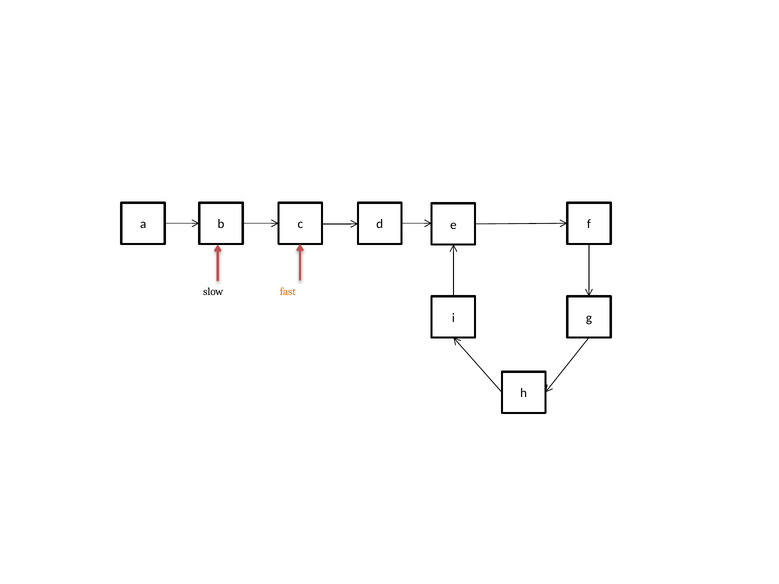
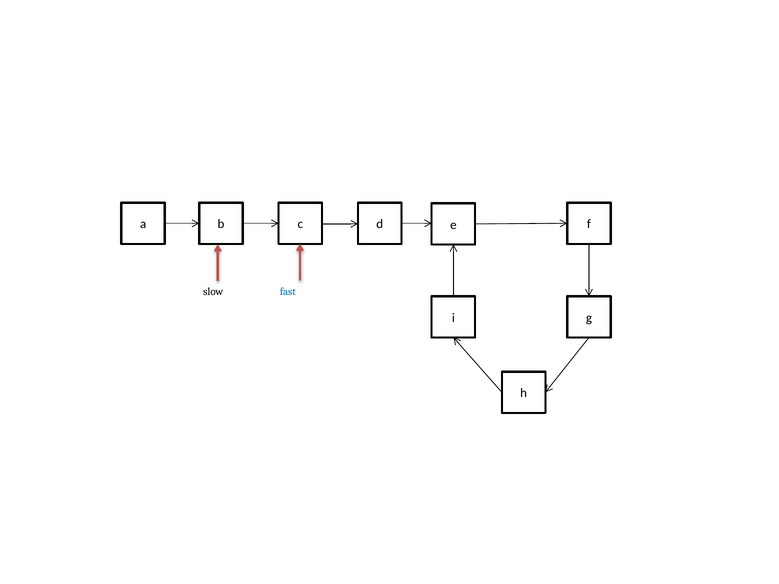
fast colour: orange -> blue
